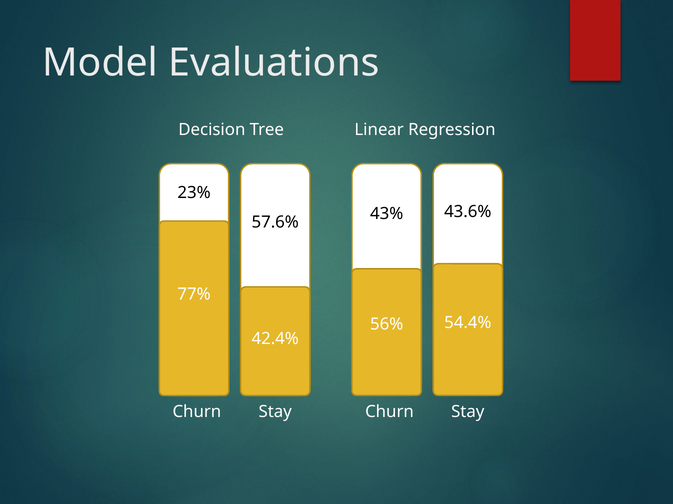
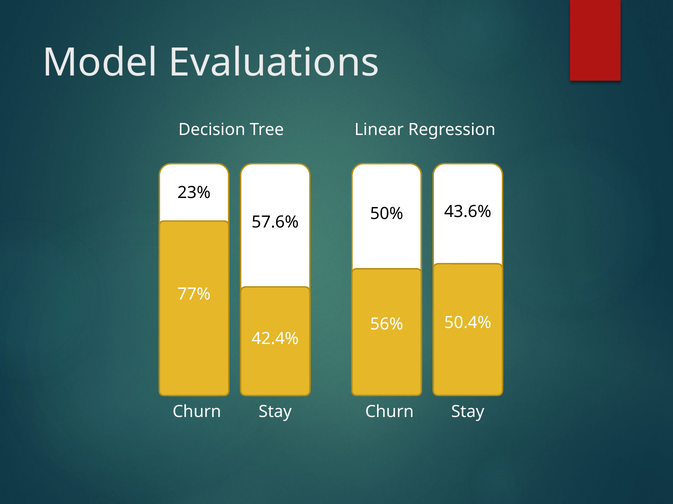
43%: 43% -> 50%
54.4%: 54.4% -> 50.4%
